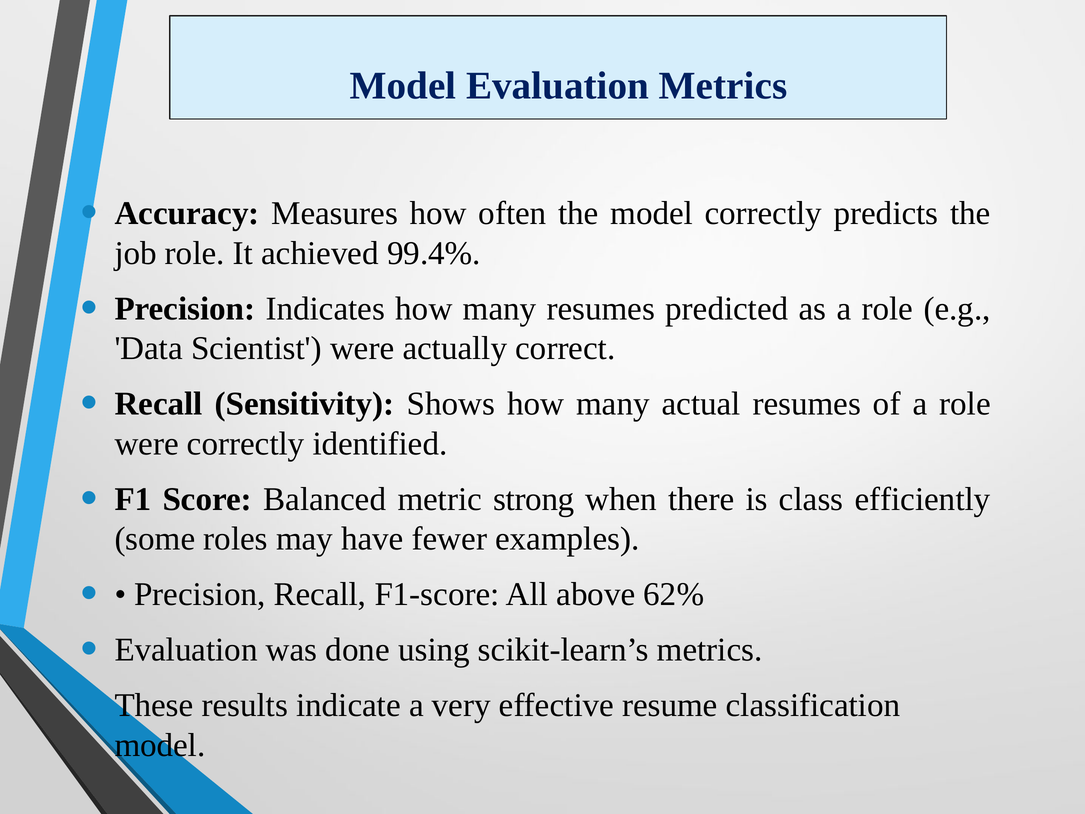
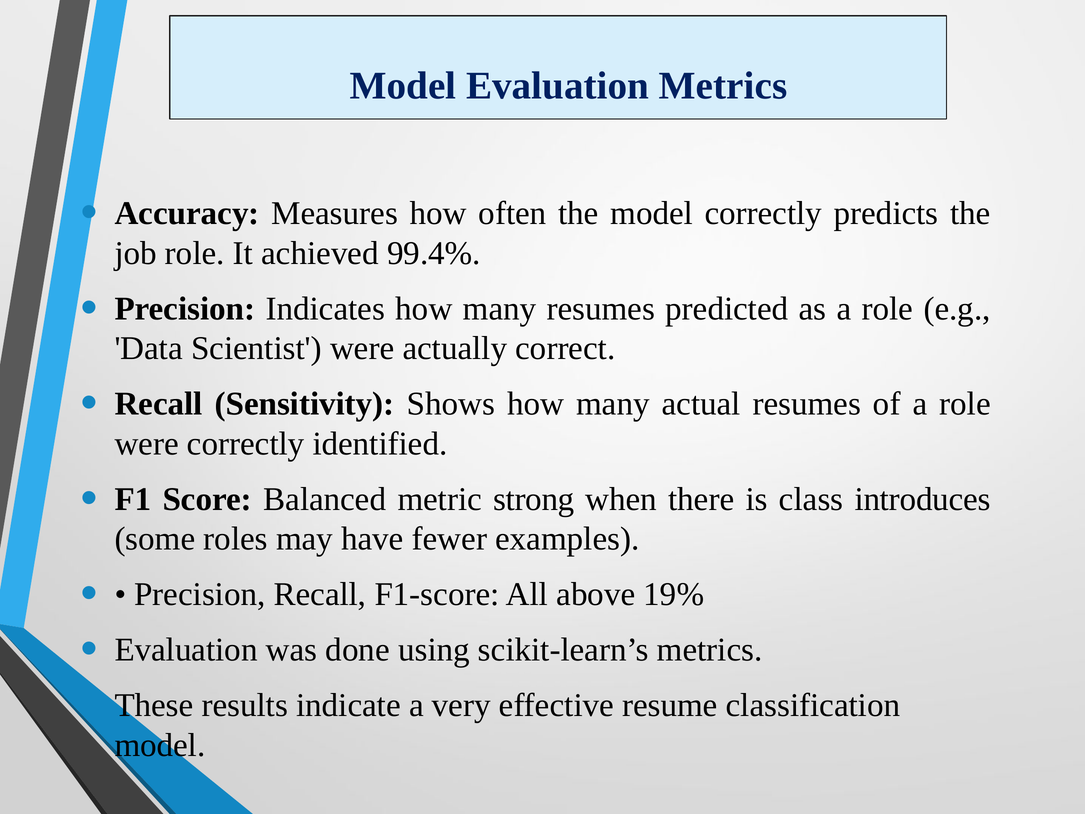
efficiently: efficiently -> introduces
62%: 62% -> 19%
